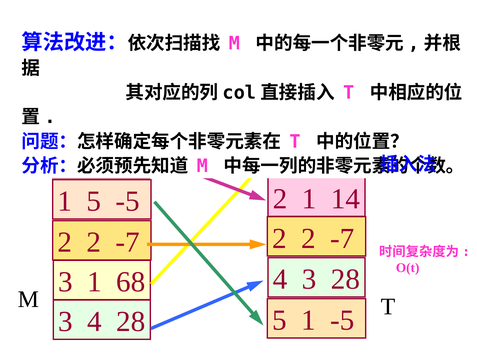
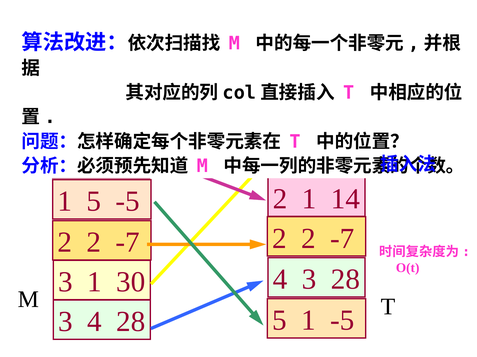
68: 68 -> 30
